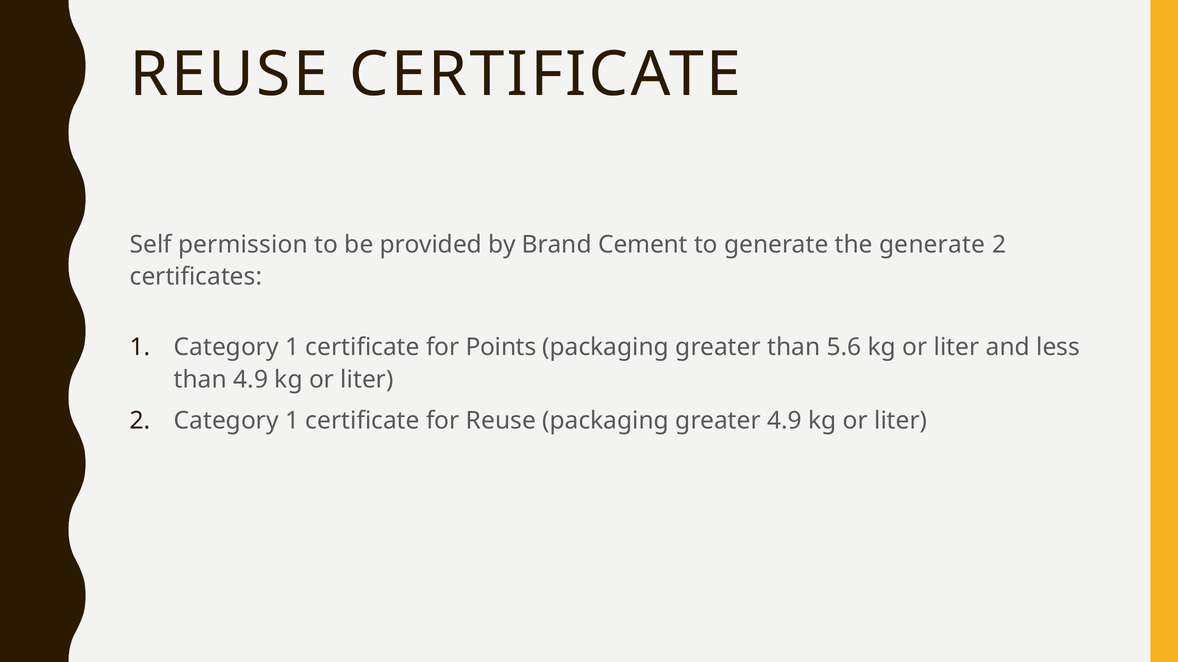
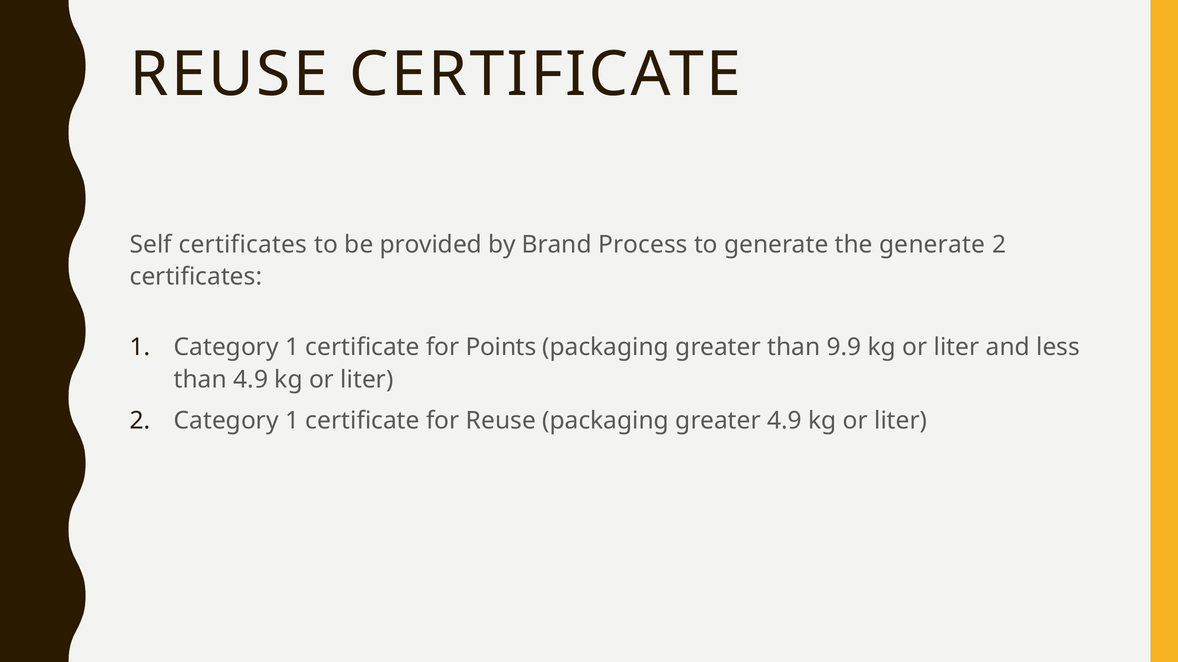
Self permission: permission -> certificates
Cement: Cement -> Process
5.6: 5.6 -> 9.9
